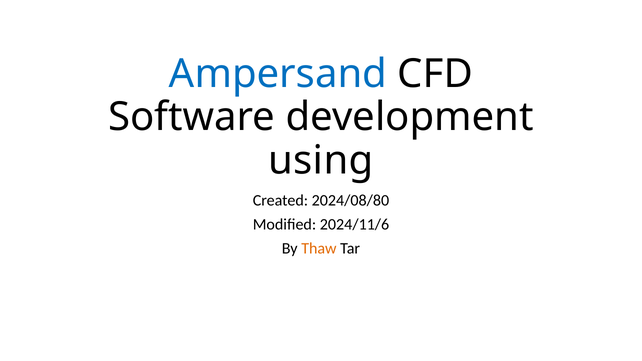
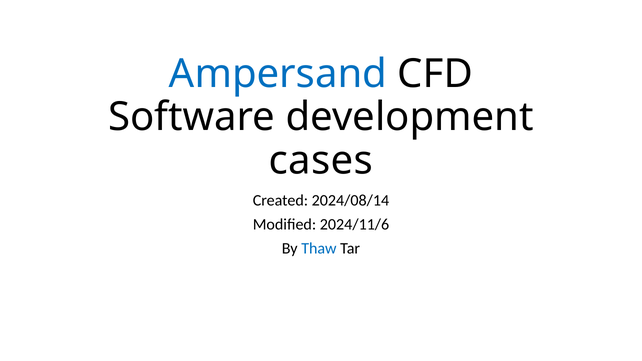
using: using -> cases
2024/08/80: 2024/08/80 -> 2024/08/14
Thaw colour: orange -> blue
